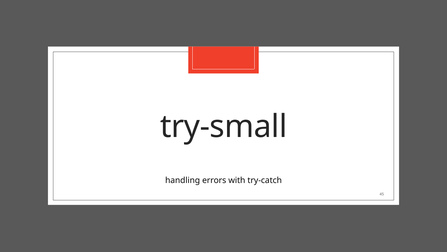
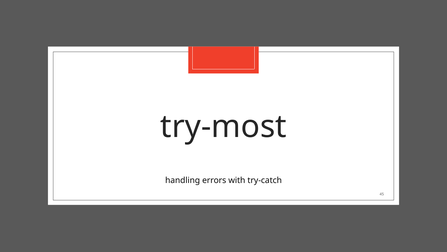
try-small: try-small -> try-most
